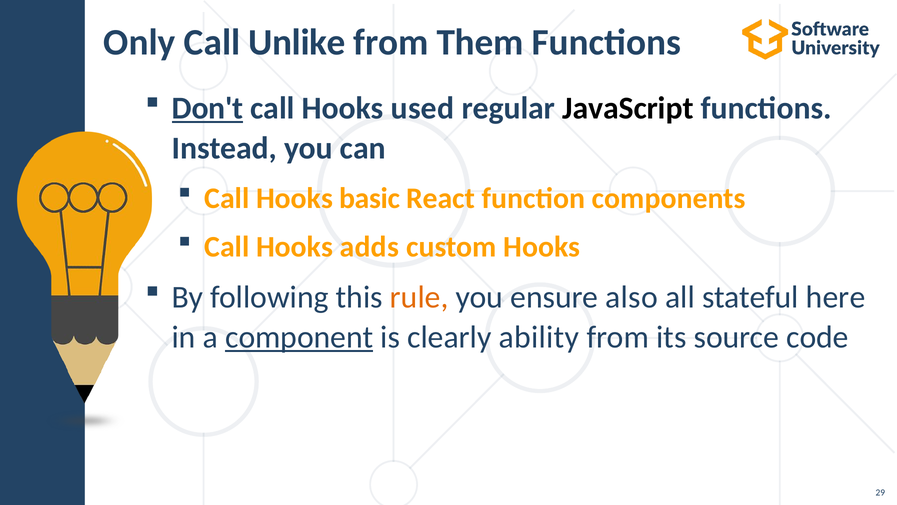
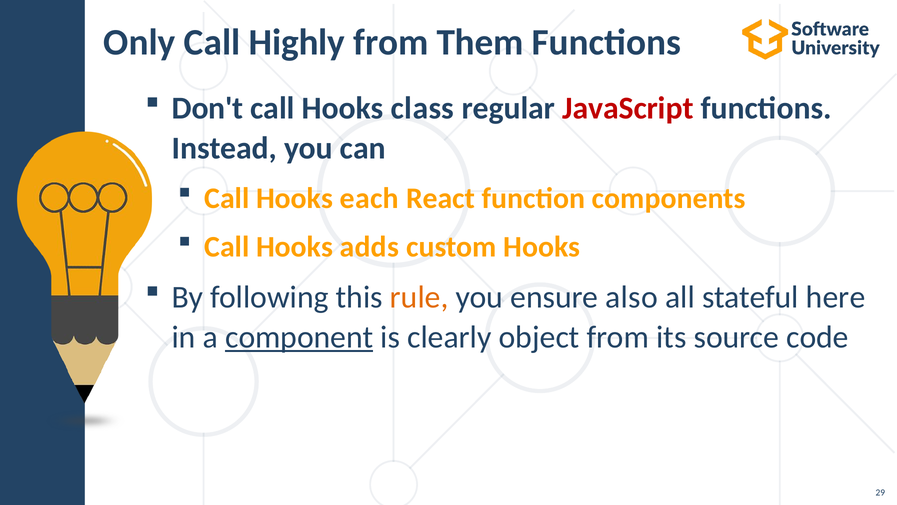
Unlike: Unlike -> Highly
Don't underline: present -> none
used: used -> class
JavaScript colour: black -> red
basic: basic -> each
ability: ability -> object
